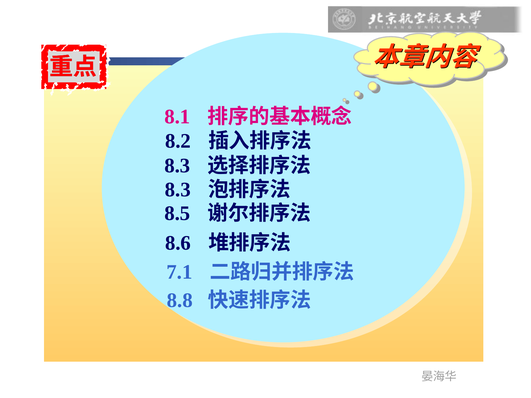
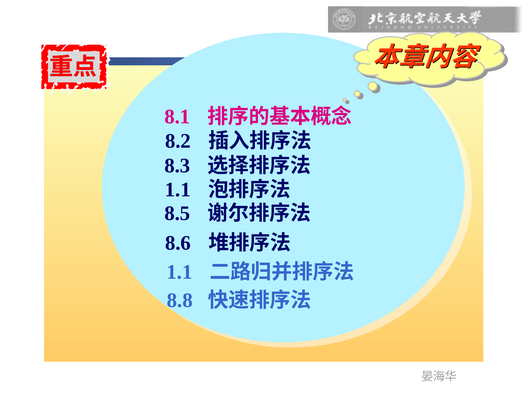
8.3 at (178, 190): 8.3 -> 1.1
7.1 at (180, 272): 7.1 -> 1.1
